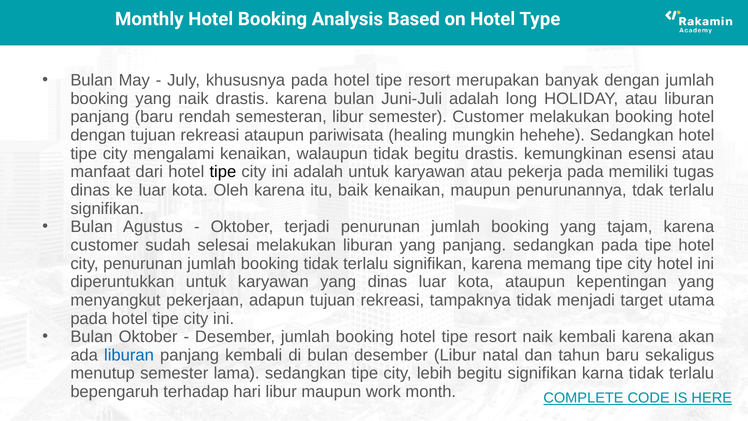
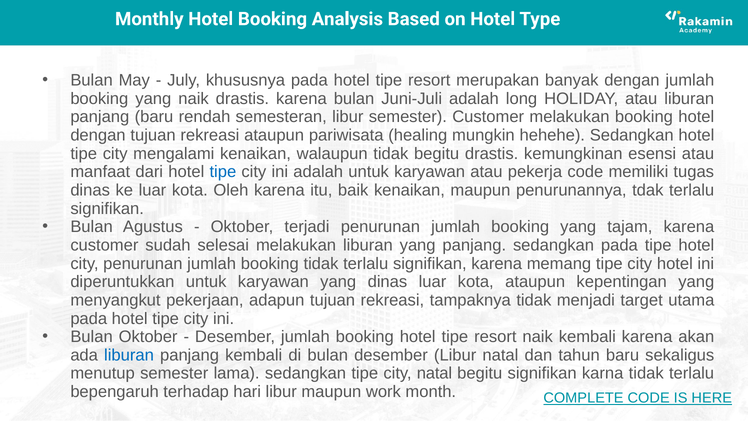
tipe at (223, 172) colour: black -> blue
pekerja pada: pada -> code
city lebih: lebih -> natal
